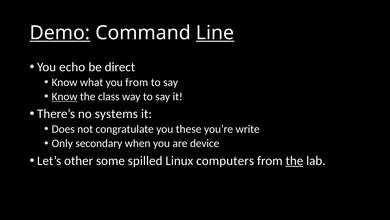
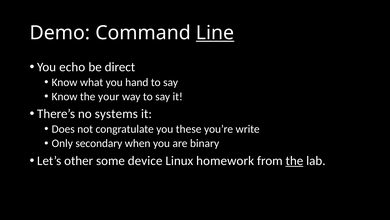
Demo underline: present -> none
you from: from -> hand
Know at (65, 96) underline: present -> none
class: class -> your
device: device -> binary
spilled: spilled -> device
computers: computers -> homework
